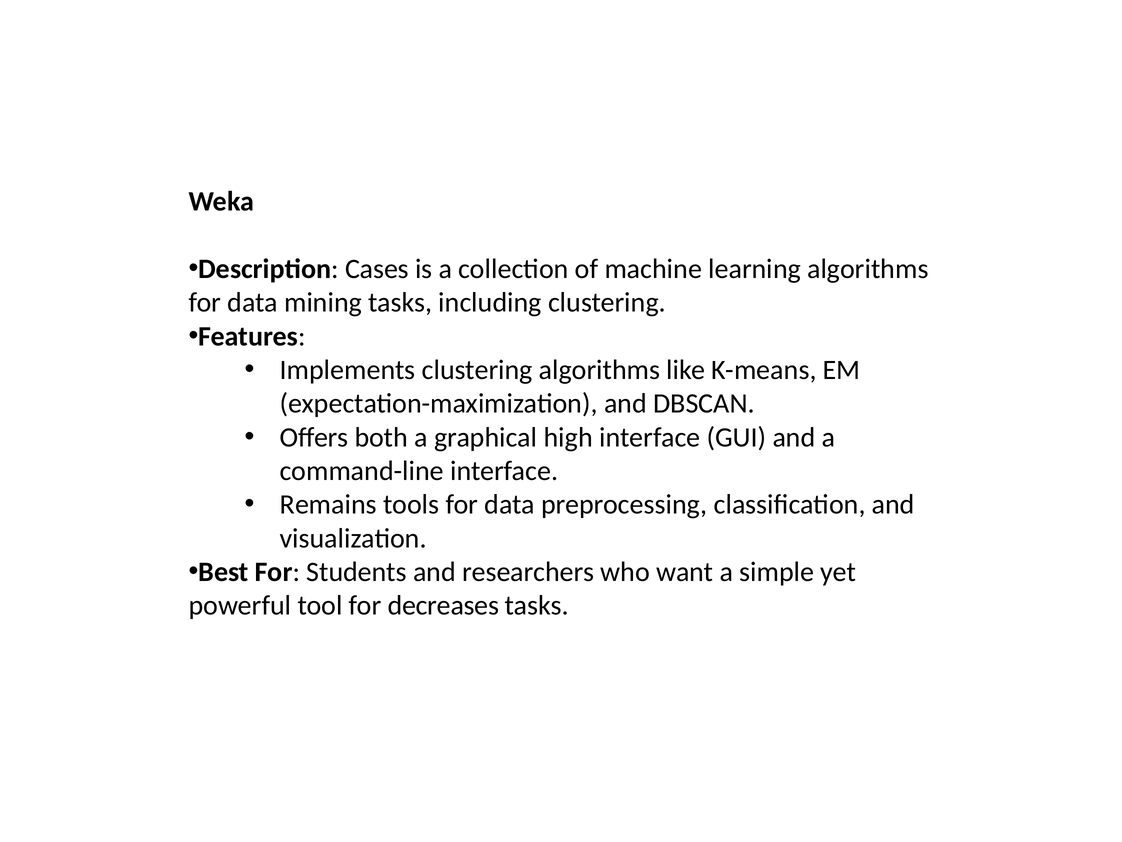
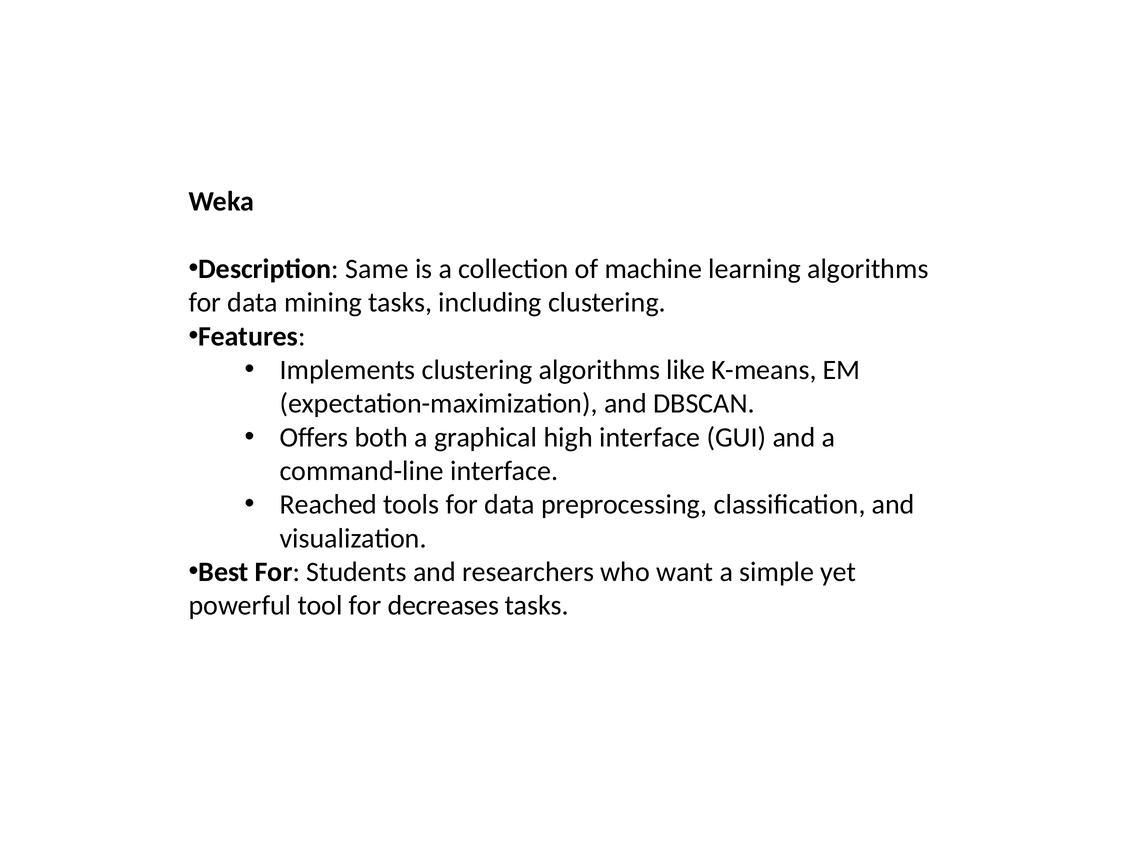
Cases: Cases -> Same
Remains: Remains -> Reached
